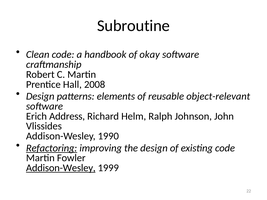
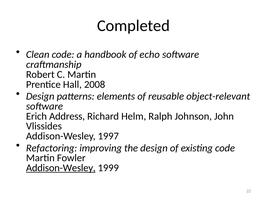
Subroutine: Subroutine -> Completed
okay: okay -> echo
1990: 1990 -> 1997
Refactoring underline: present -> none
